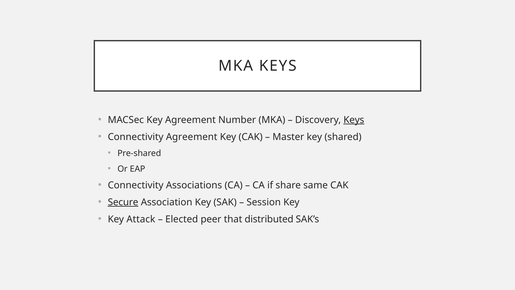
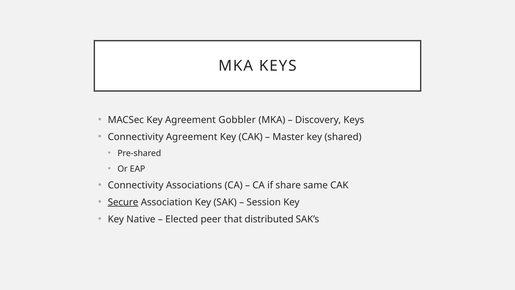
Number: Number -> Gobbler
Keys at (354, 120) underline: present -> none
Attack: Attack -> Native
